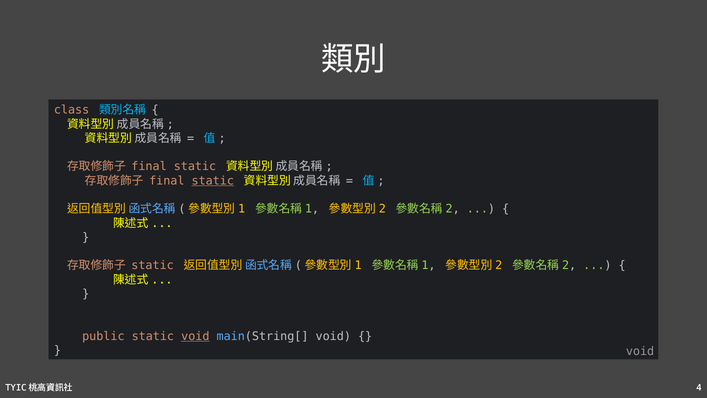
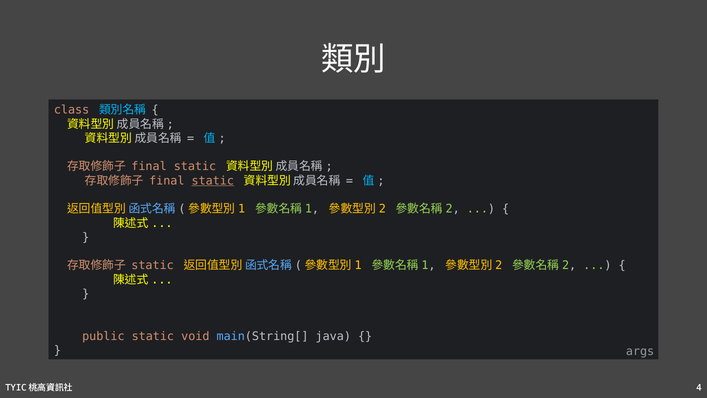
void at (195, 336) underline: present -> none
main(String[ void: void -> java
void at (640, 351): void -> args
